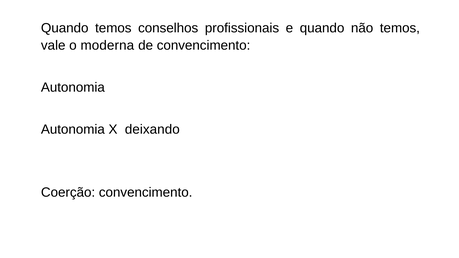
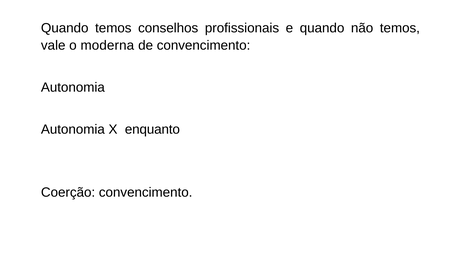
deixando: deixando -> enquanto
